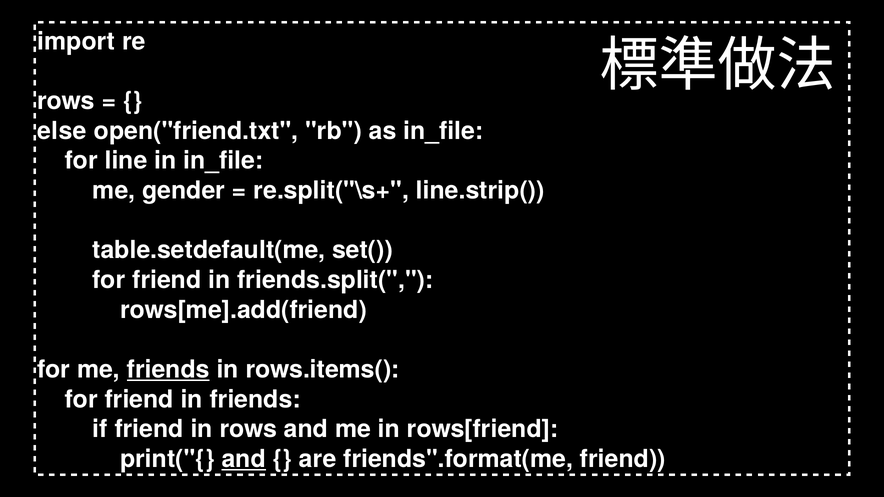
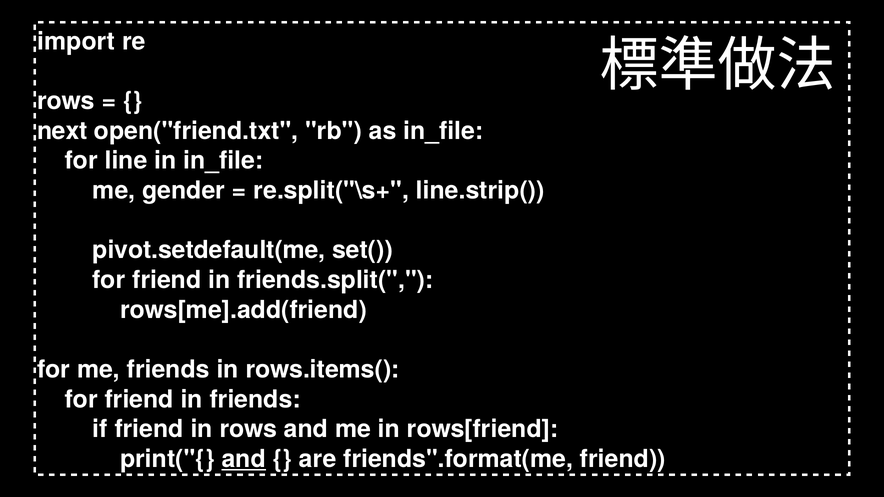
else: else -> next
table.setdefault(me: table.setdefault(me -> pivot.setdefault(me
friends at (168, 370) underline: present -> none
